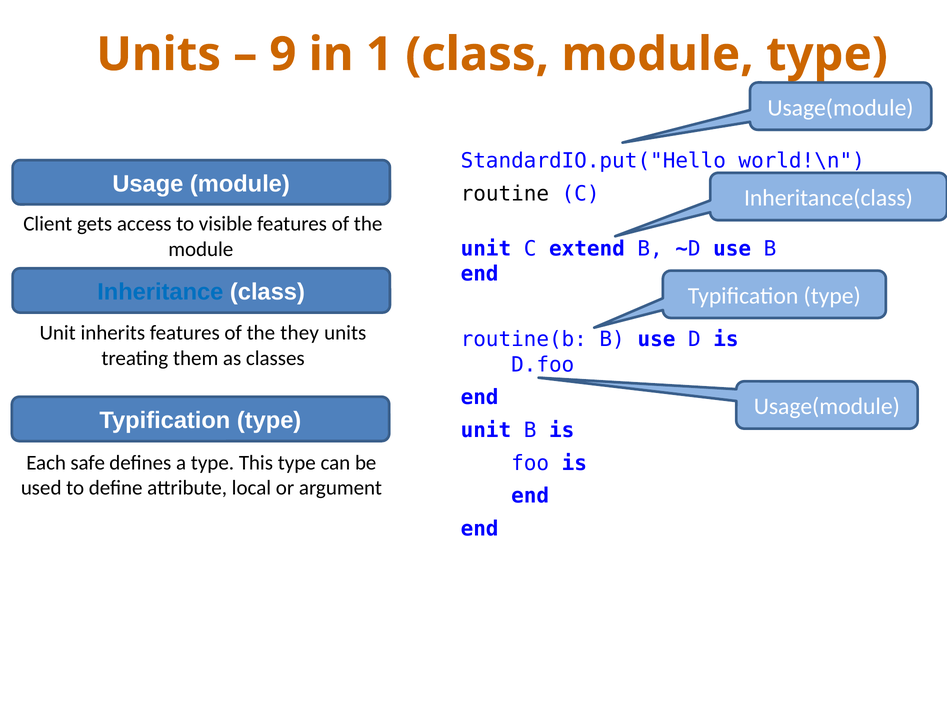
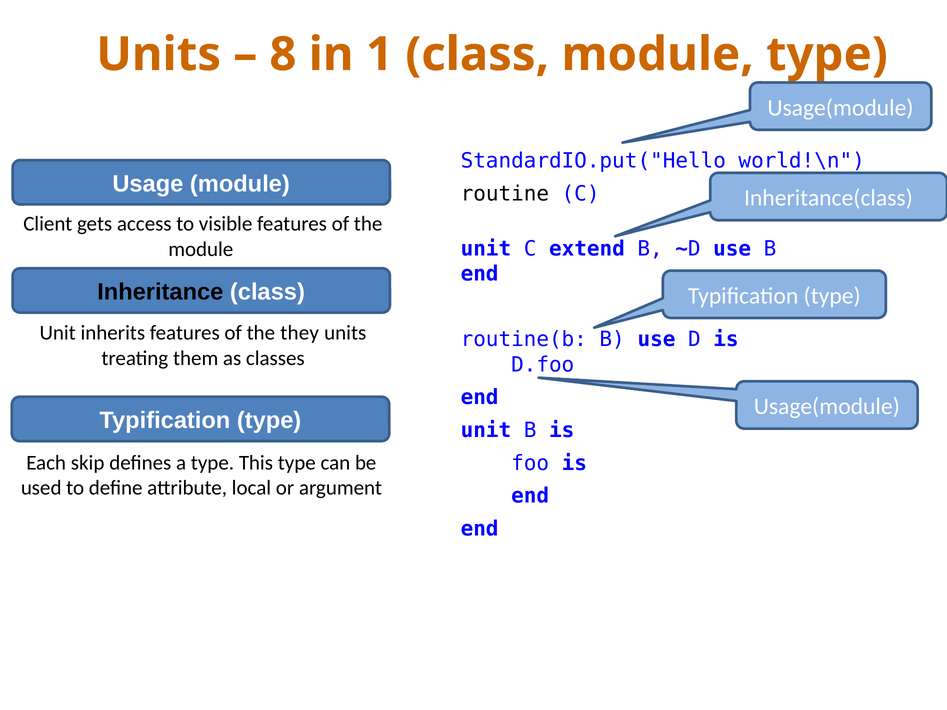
9: 9 -> 8
Inheritance colour: blue -> black
safe: safe -> skip
